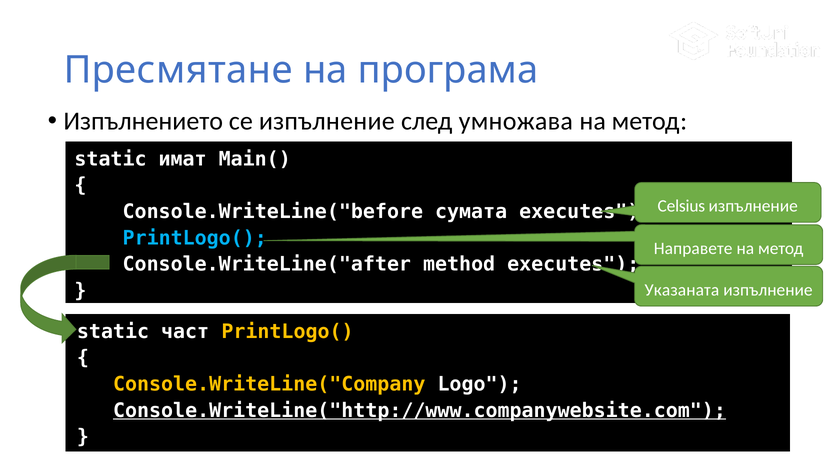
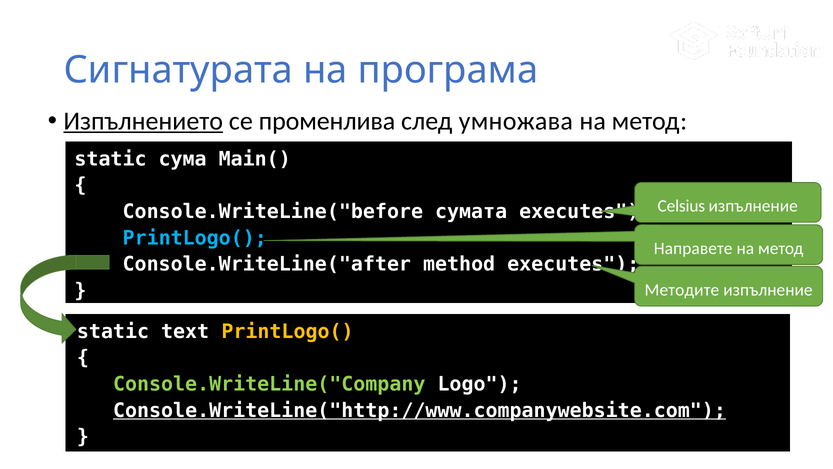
Пресмятане: Пресмятане -> Сигнатурата
Изпълнението underline: none -> present
се изпълнение: изпълнение -> променлива
имат: имат -> сума
Указаната: Указаната -> Методите
част: част -> text
Console.WriteLine("Company colour: yellow -> light green
